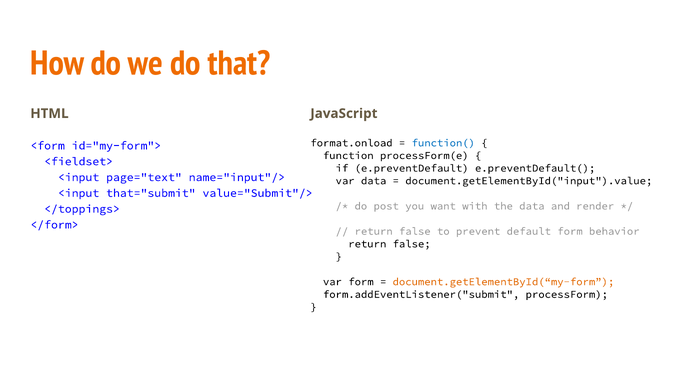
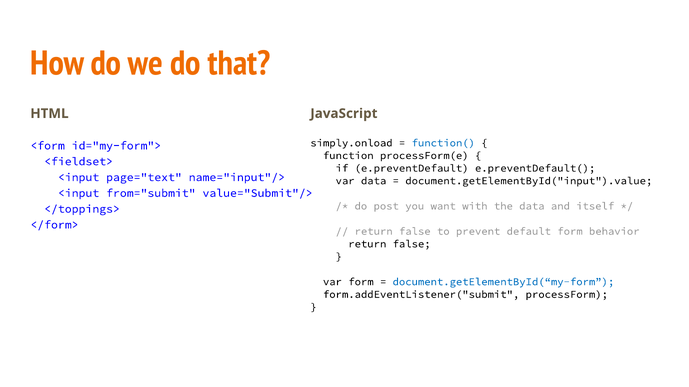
format.onload: format.onload -> simply.onload
that="submit: that="submit -> from="submit
render: render -> itself
document.getElementById(“my-form colour: orange -> blue
